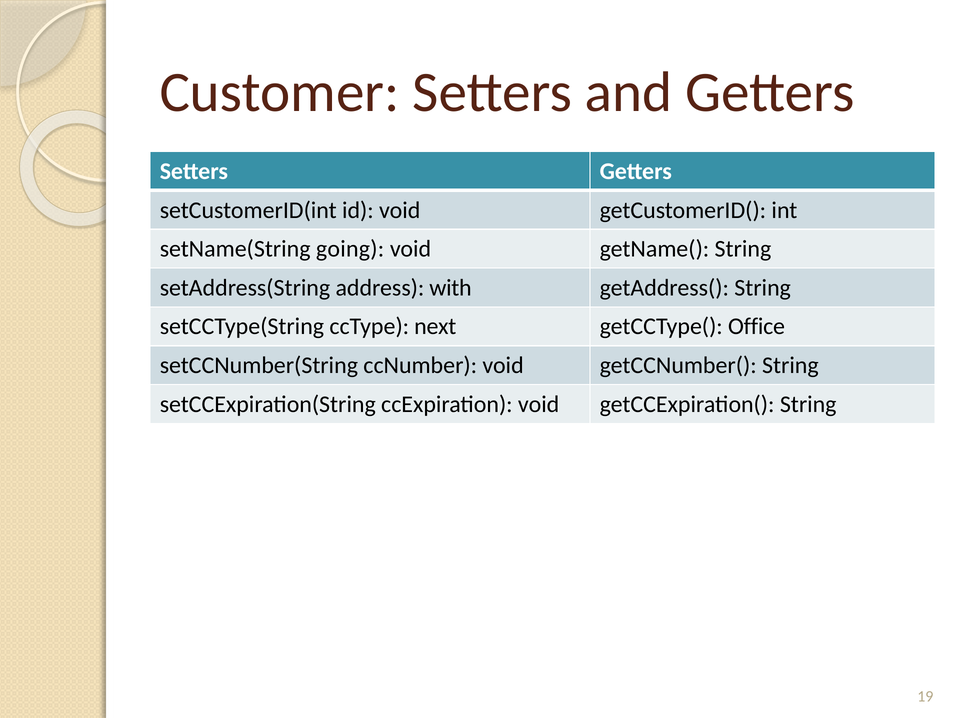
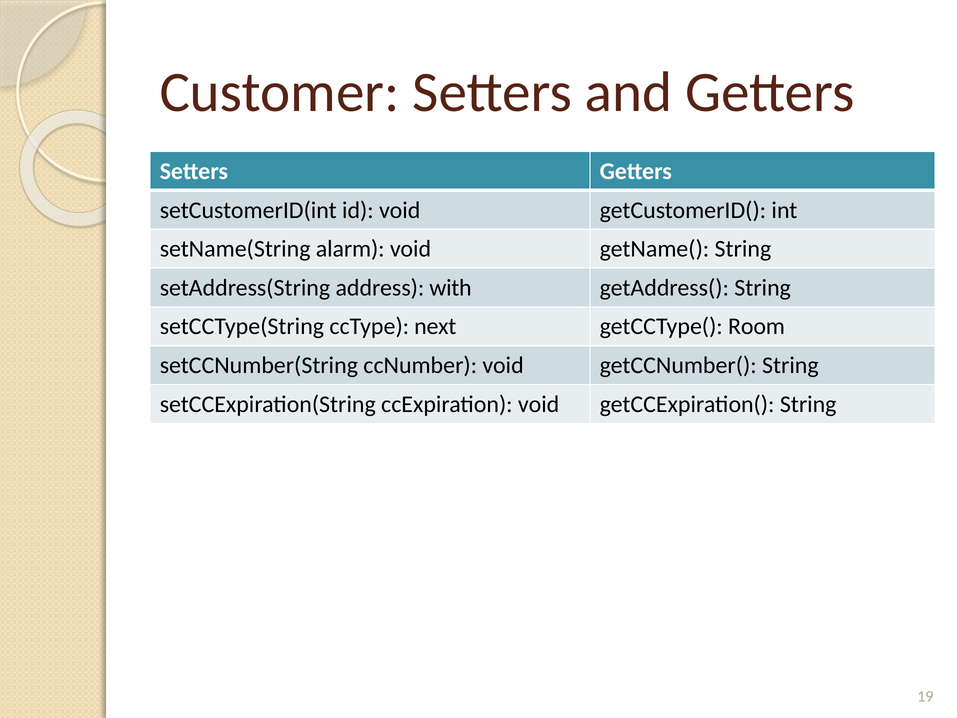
going: going -> alarm
Office: Office -> Room
